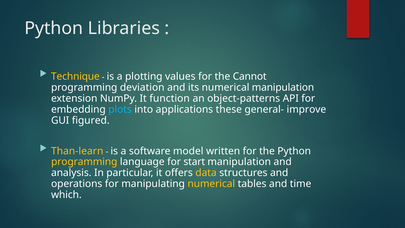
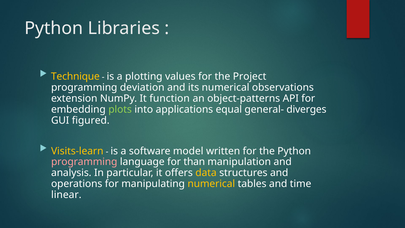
Cannot: Cannot -> Project
numerical manipulation: manipulation -> observations
plots colour: light blue -> light green
these: these -> equal
improve: improve -> diverges
Than-learn: Than-learn -> Visits-learn
programming at (84, 162) colour: yellow -> pink
start: start -> than
which: which -> linear
